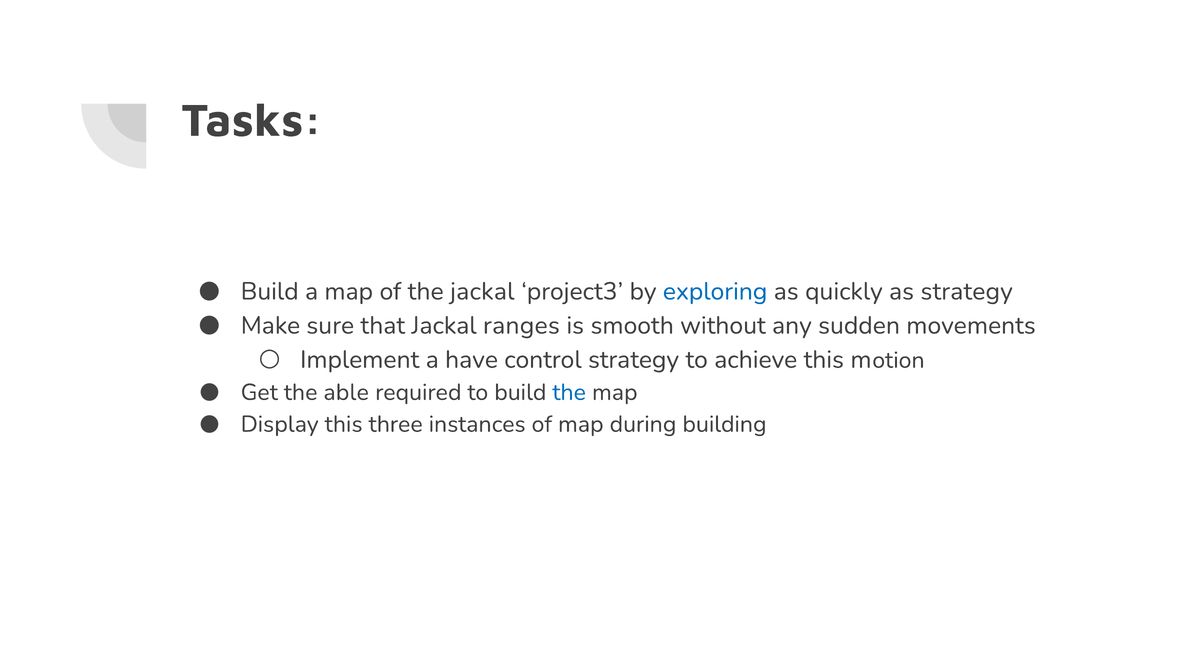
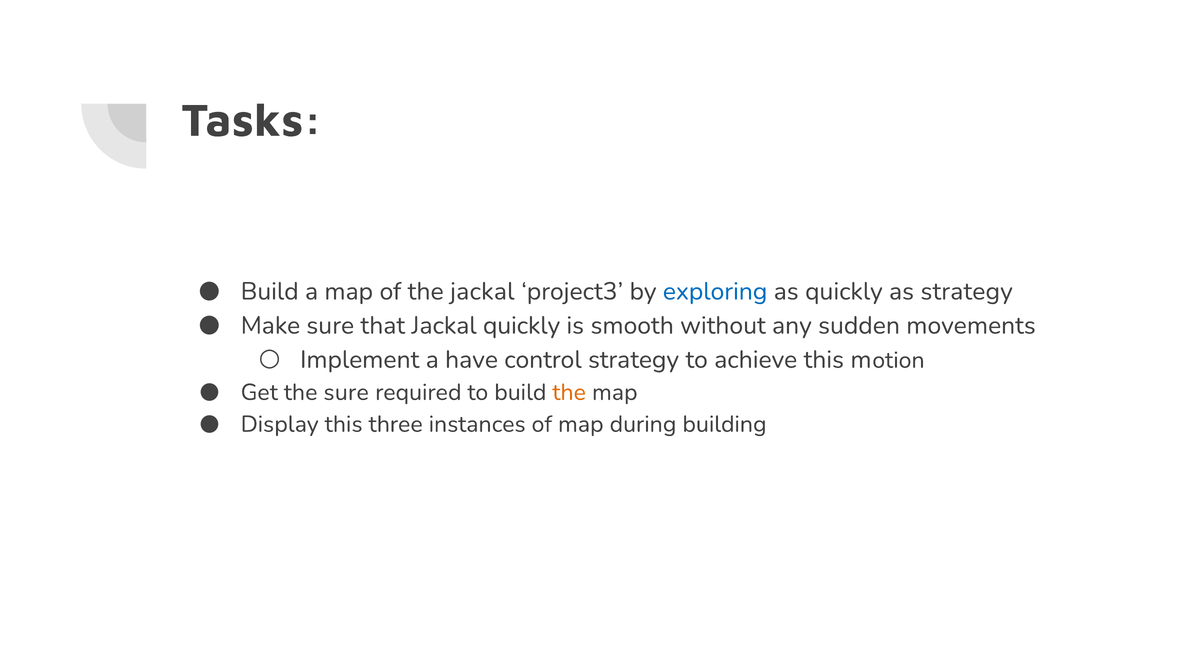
Jackal ranges: ranges -> quickly
the able: able -> sure
the at (569, 392) colour: blue -> orange
